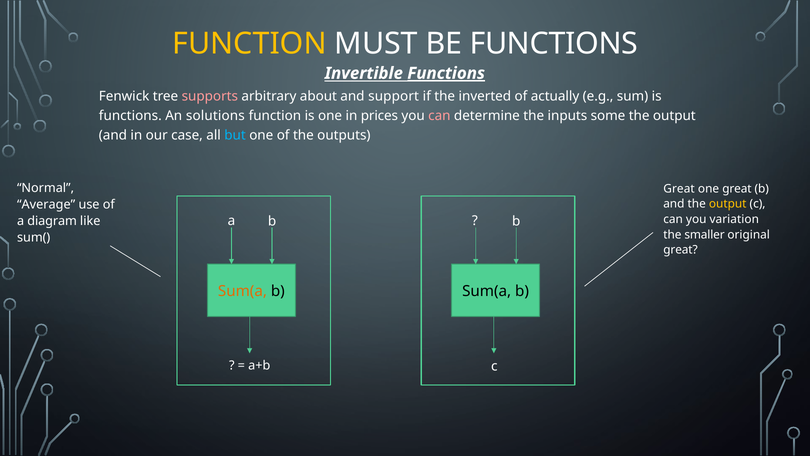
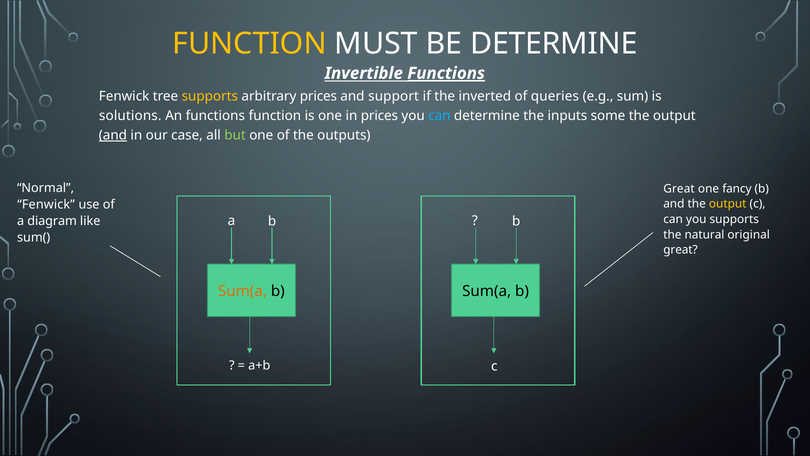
BE FUNCTIONS: FUNCTIONS -> DETERMINE
supports at (210, 96) colour: pink -> yellow
arbitrary about: about -> prices
actually: actually -> queries
functions at (130, 116): functions -> solutions
An solutions: solutions -> functions
can at (439, 116) colour: pink -> light blue
and at (113, 135) underline: none -> present
but colour: light blue -> light green
one great: great -> fancy
Average at (46, 205): Average -> Fenwick
you variation: variation -> supports
smaller: smaller -> natural
